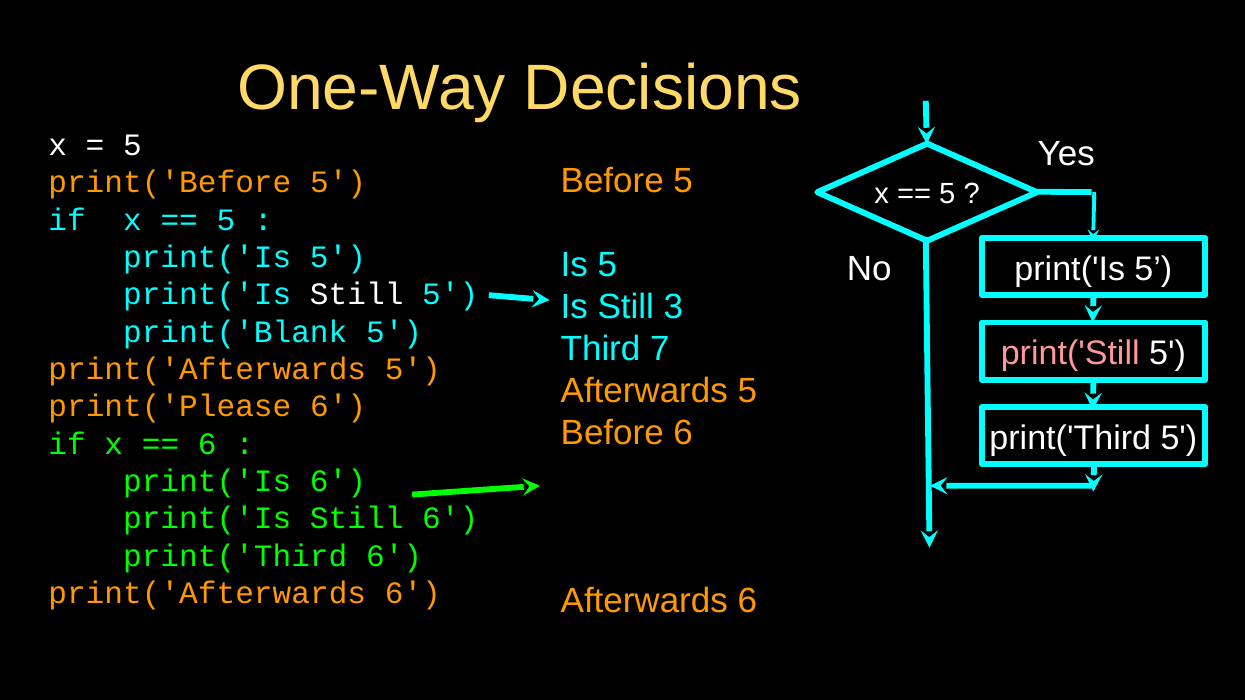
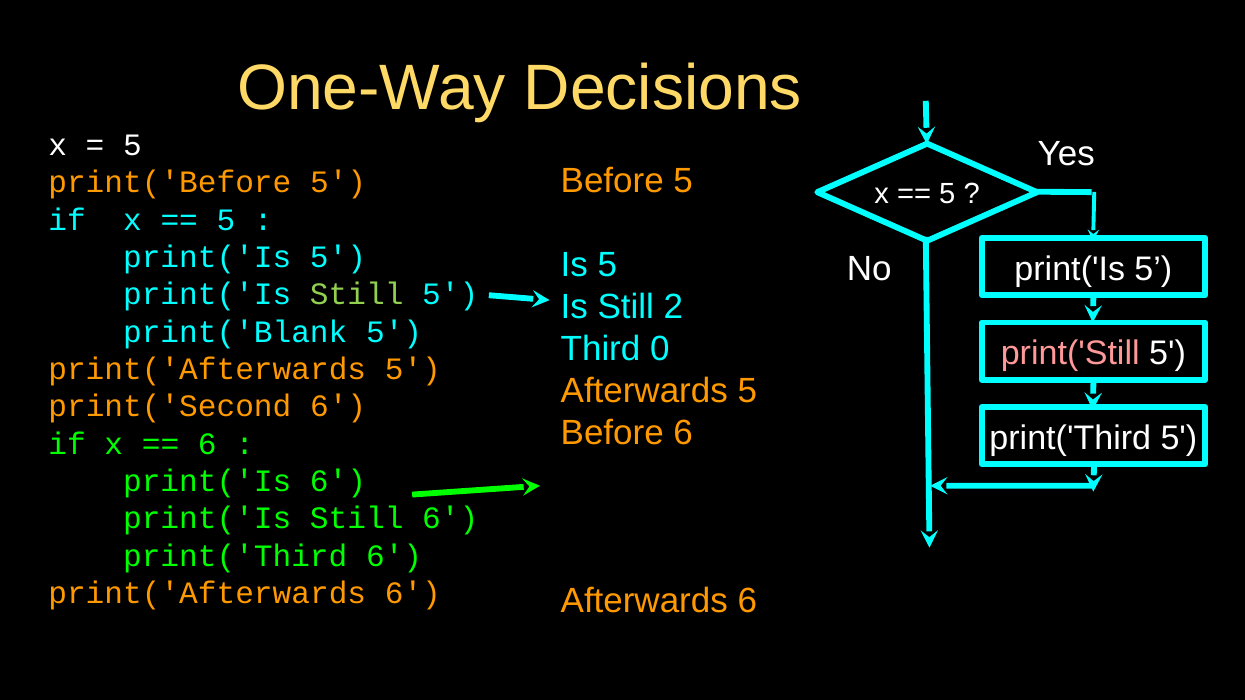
Still at (357, 295) colour: white -> light green
3: 3 -> 2
7: 7 -> 0
print('Please: print('Please -> print('Second
